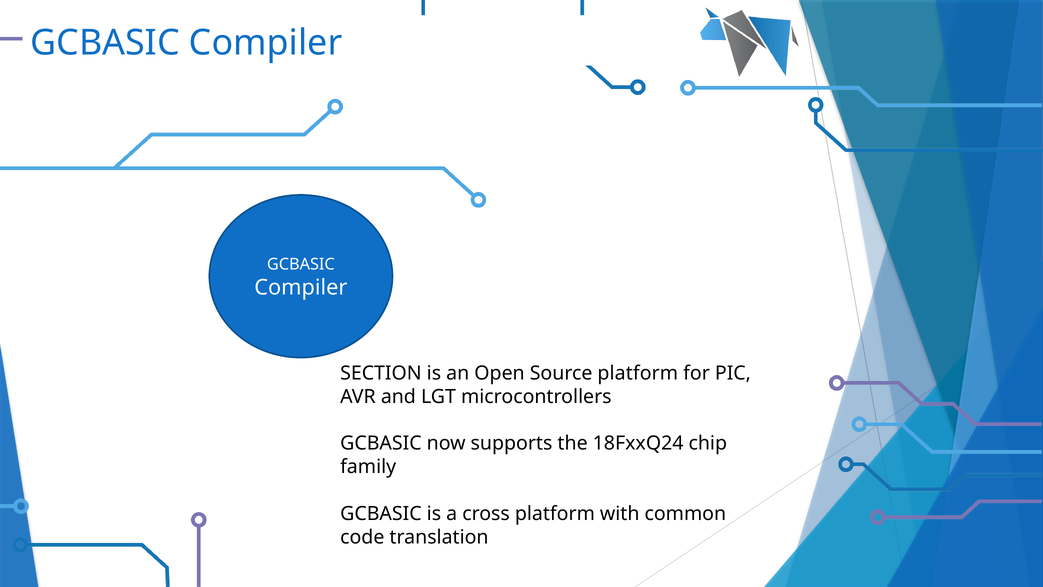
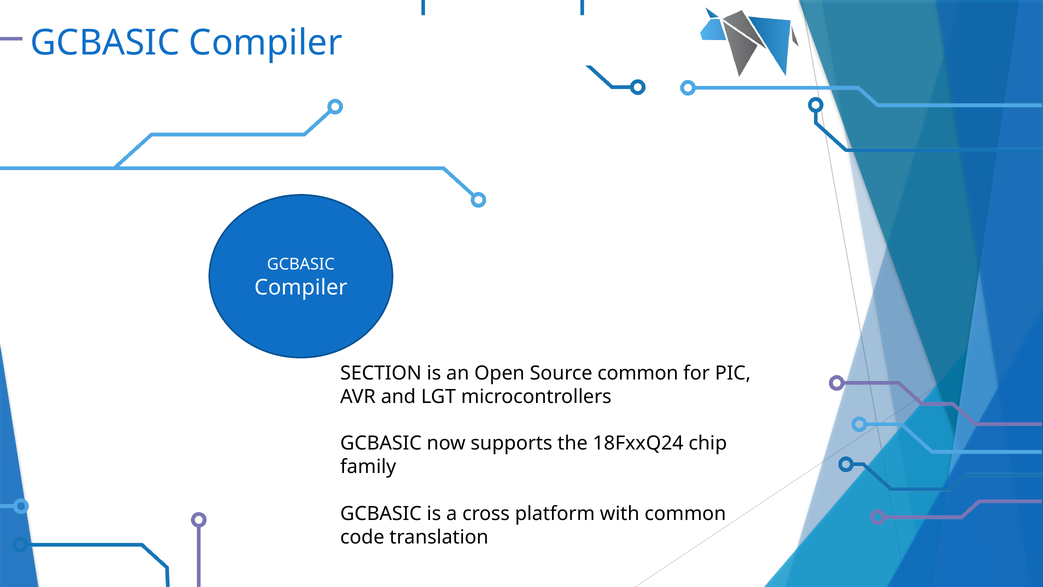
Source platform: platform -> common
